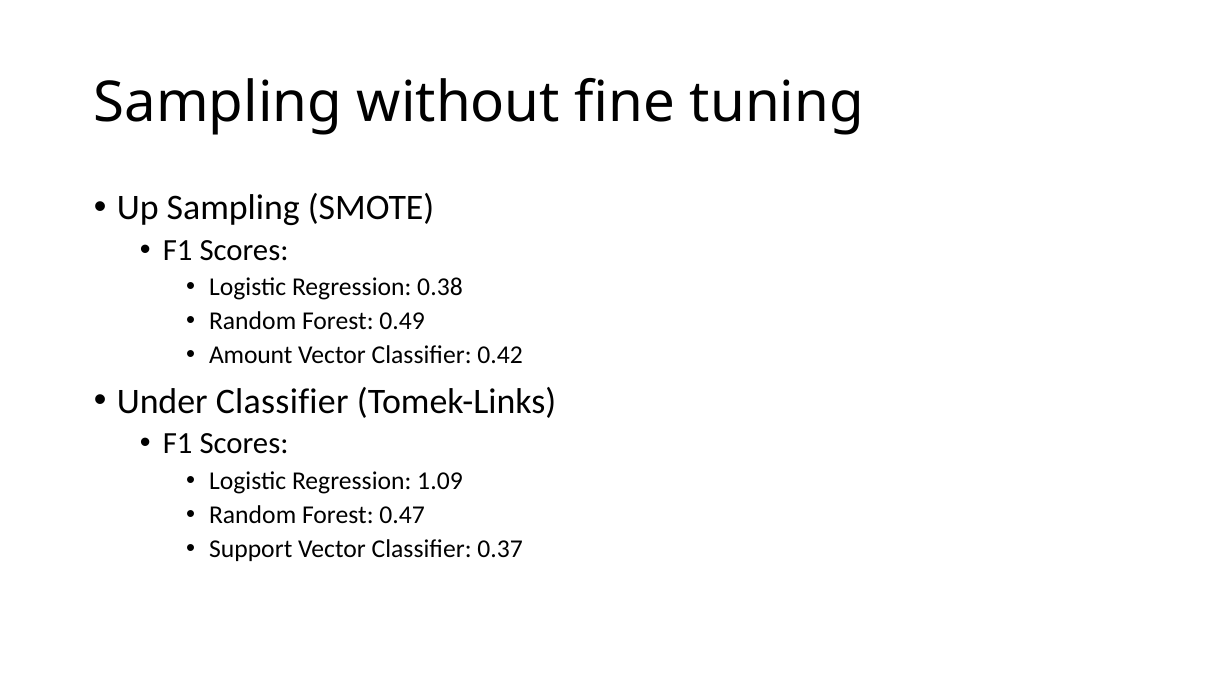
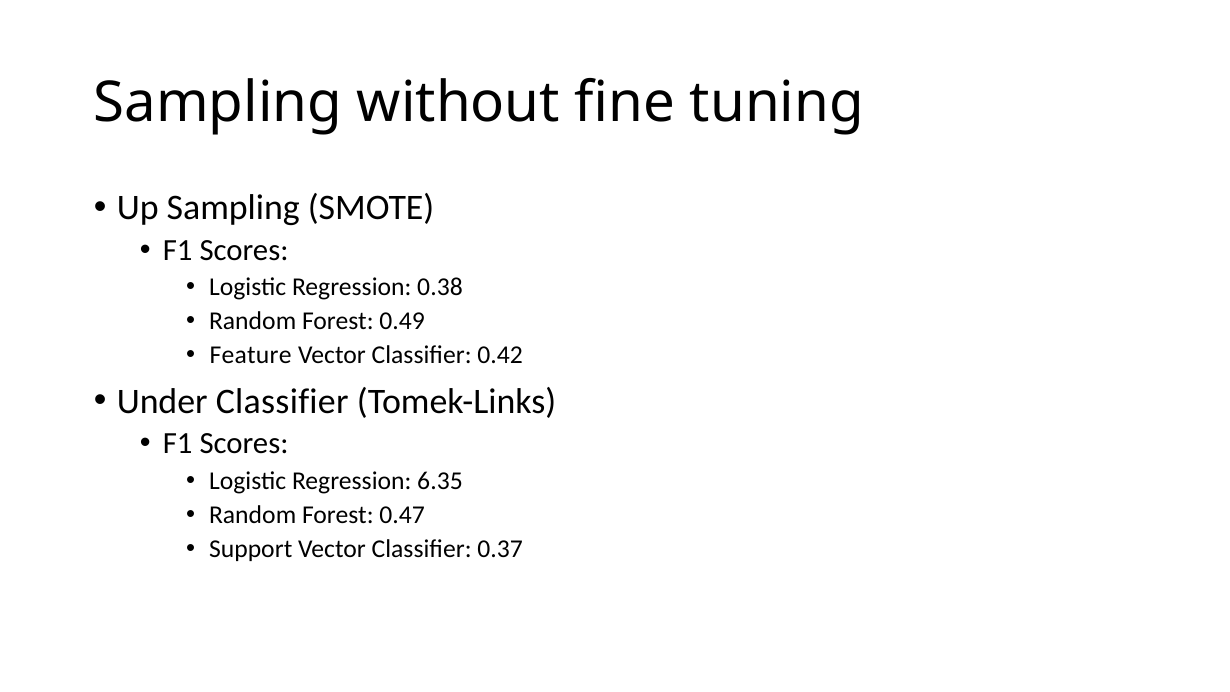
Amount: Amount -> Feature
1.09: 1.09 -> 6.35
